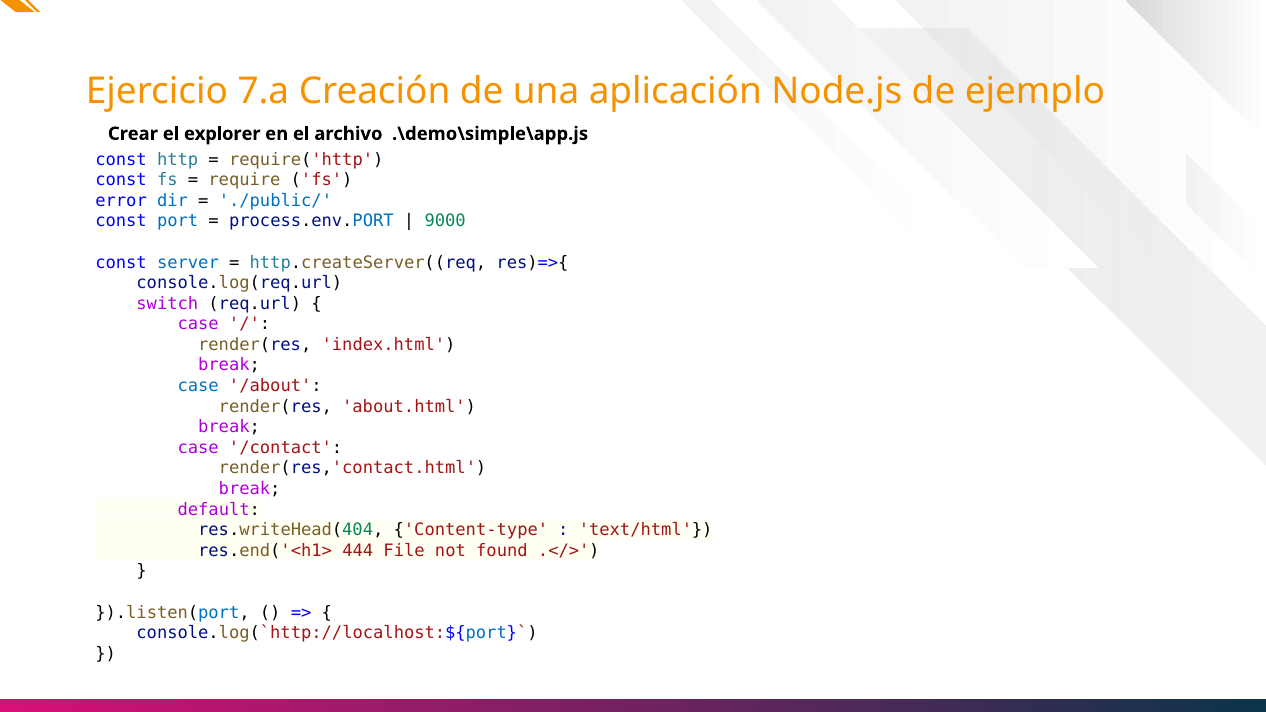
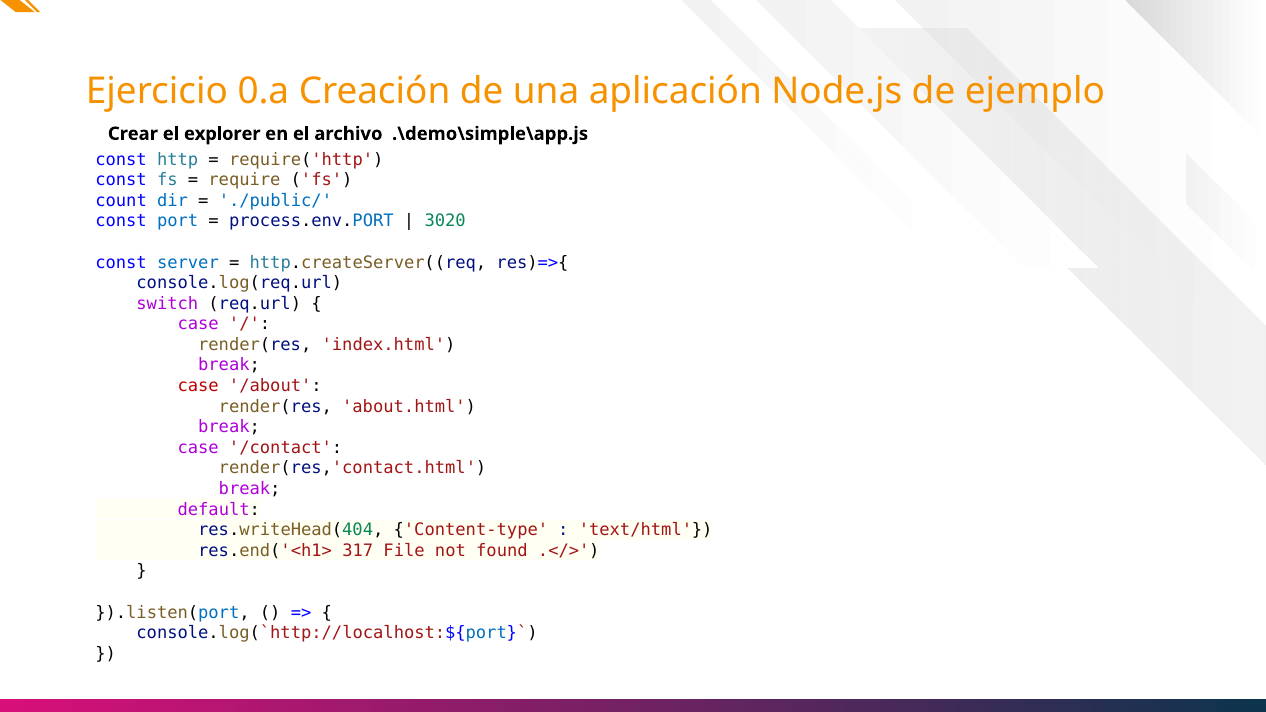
7.a: 7.a -> 0.a
error: error -> count
9000: 9000 -> 3020
case at (198, 386) colour: blue -> red
444: 444 -> 317
